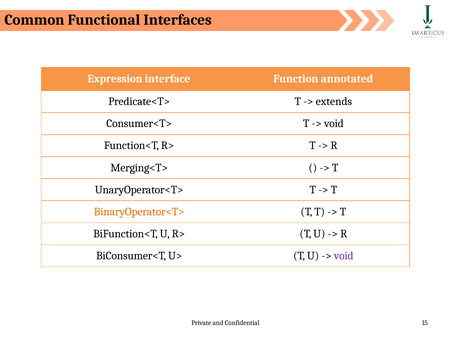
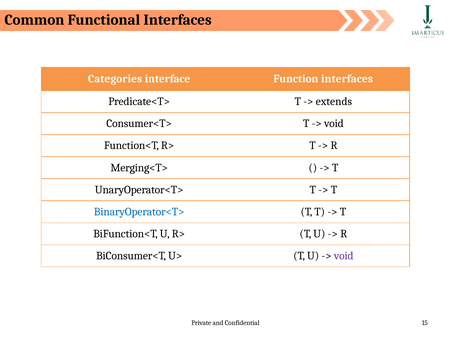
Expression: Expression -> Categories
Function annotated: annotated -> interfaces
BinaryOperator<T> colour: orange -> blue
